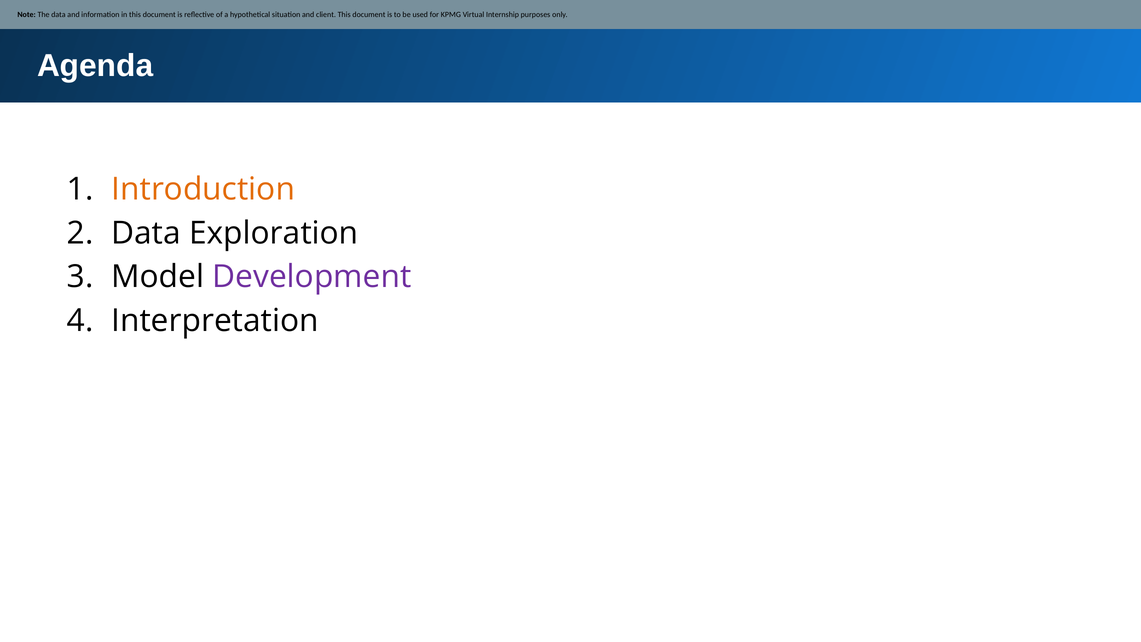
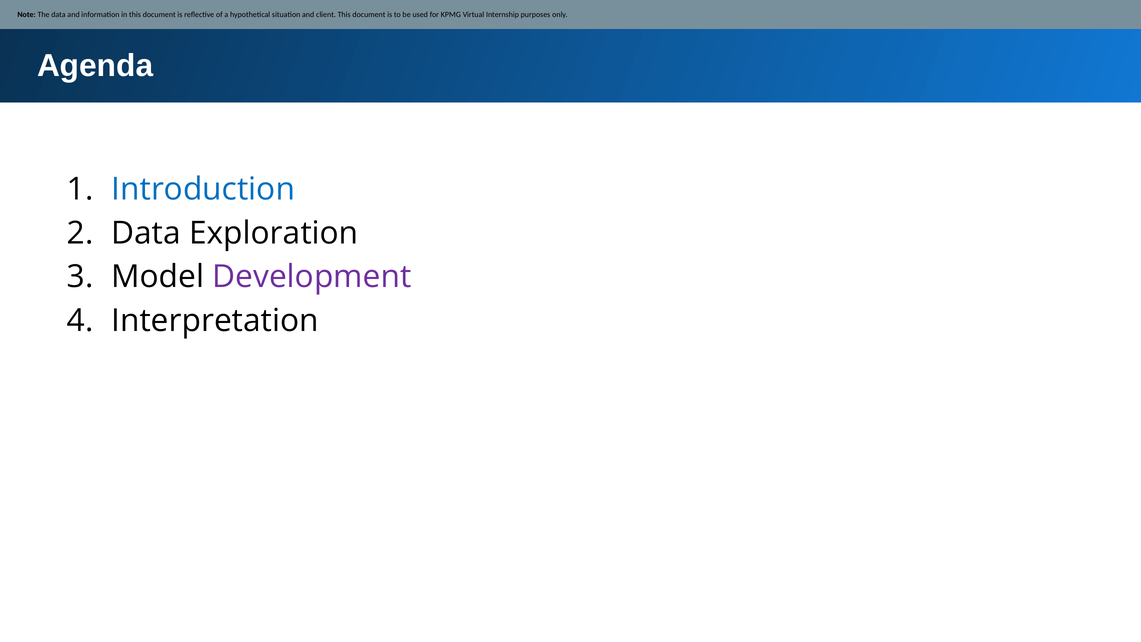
Introduction colour: orange -> blue
